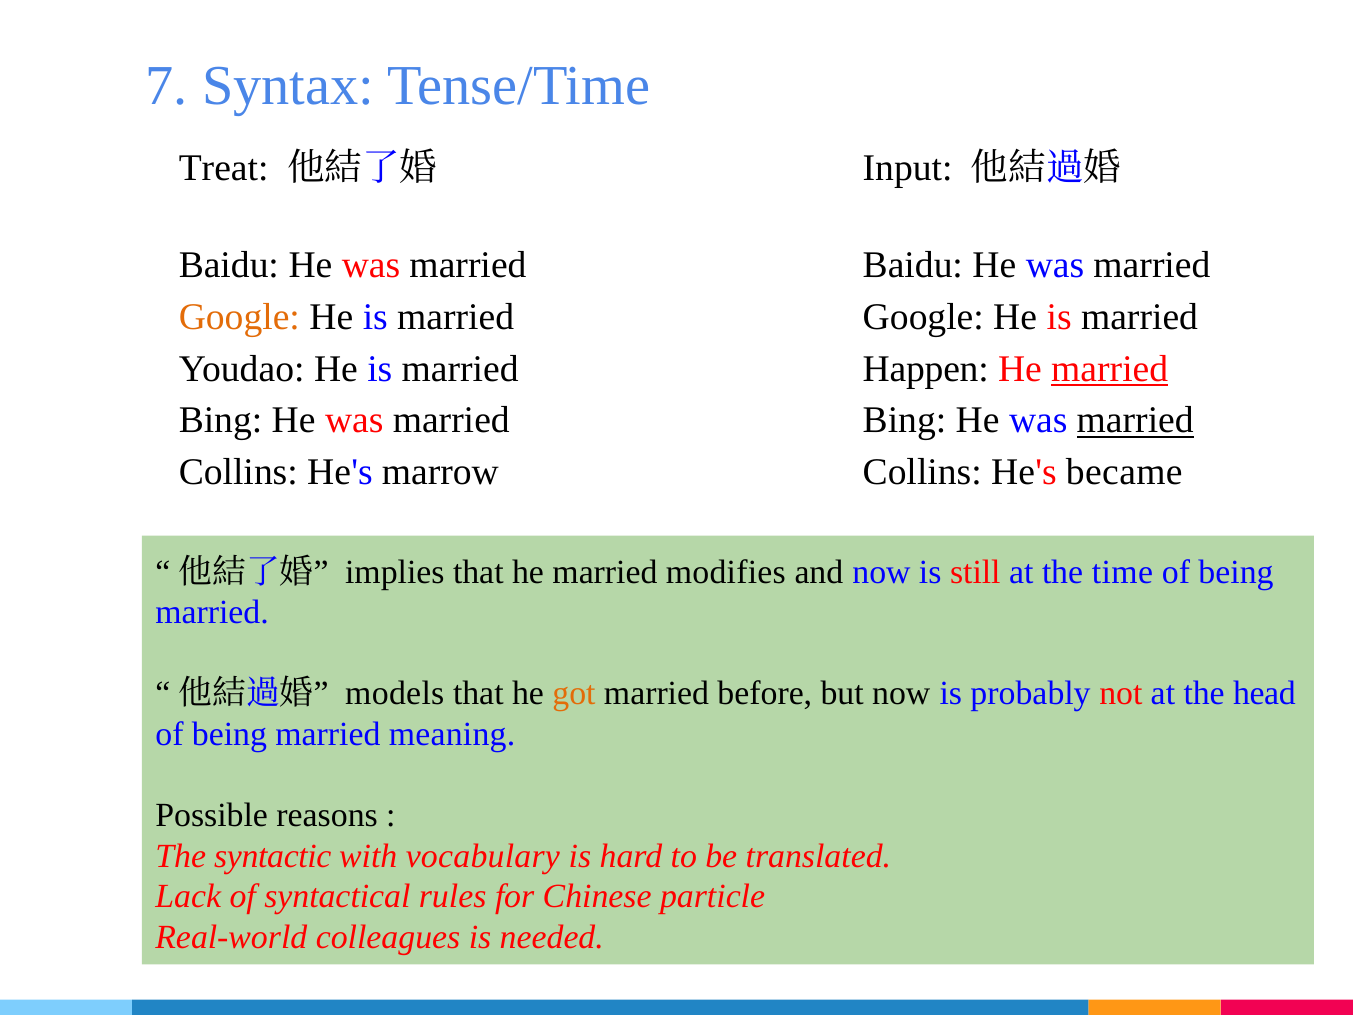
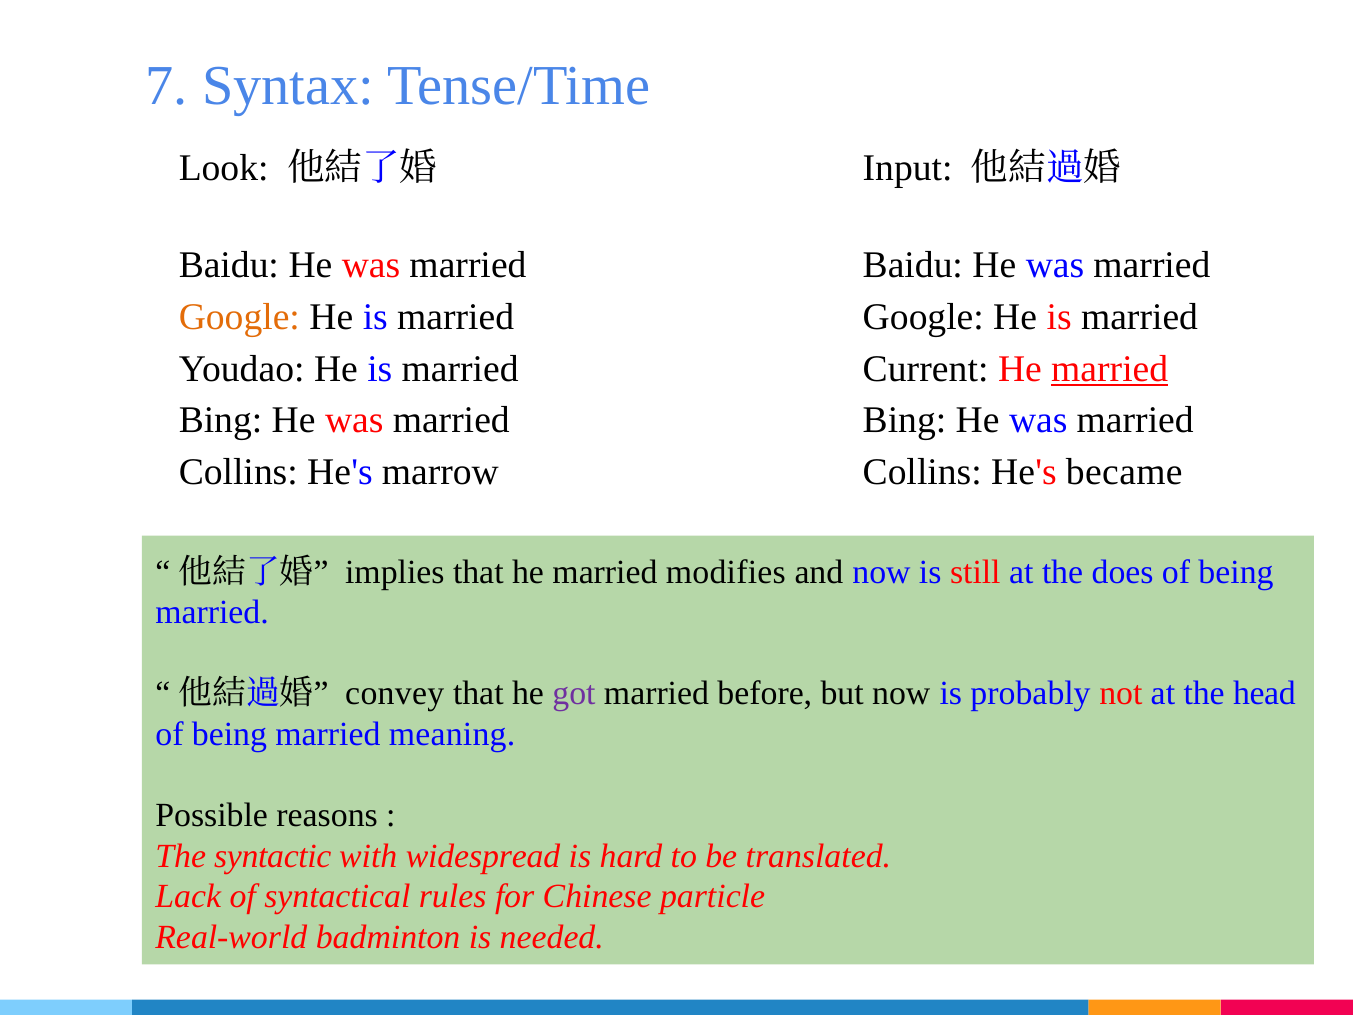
Treat: Treat -> Look
Happen: Happen -> Current
married at (1135, 420) underline: present -> none
time: time -> does
models: models -> convey
got colour: orange -> purple
vocabulary: vocabulary -> widespread
colleagues: colleagues -> badminton
